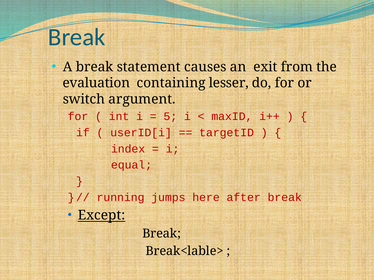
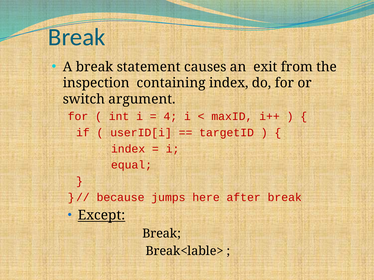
evaluation: evaluation -> inspection
containing lesser: lesser -> index
5: 5 -> 4
running: running -> because
